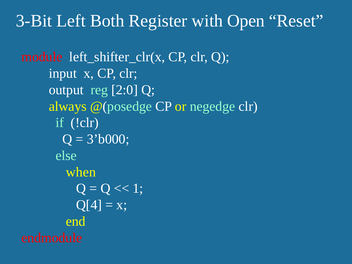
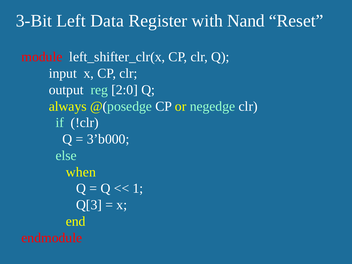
Both: Both -> Data
Open: Open -> Nand
Q[4: Q[4 -> Q[3
